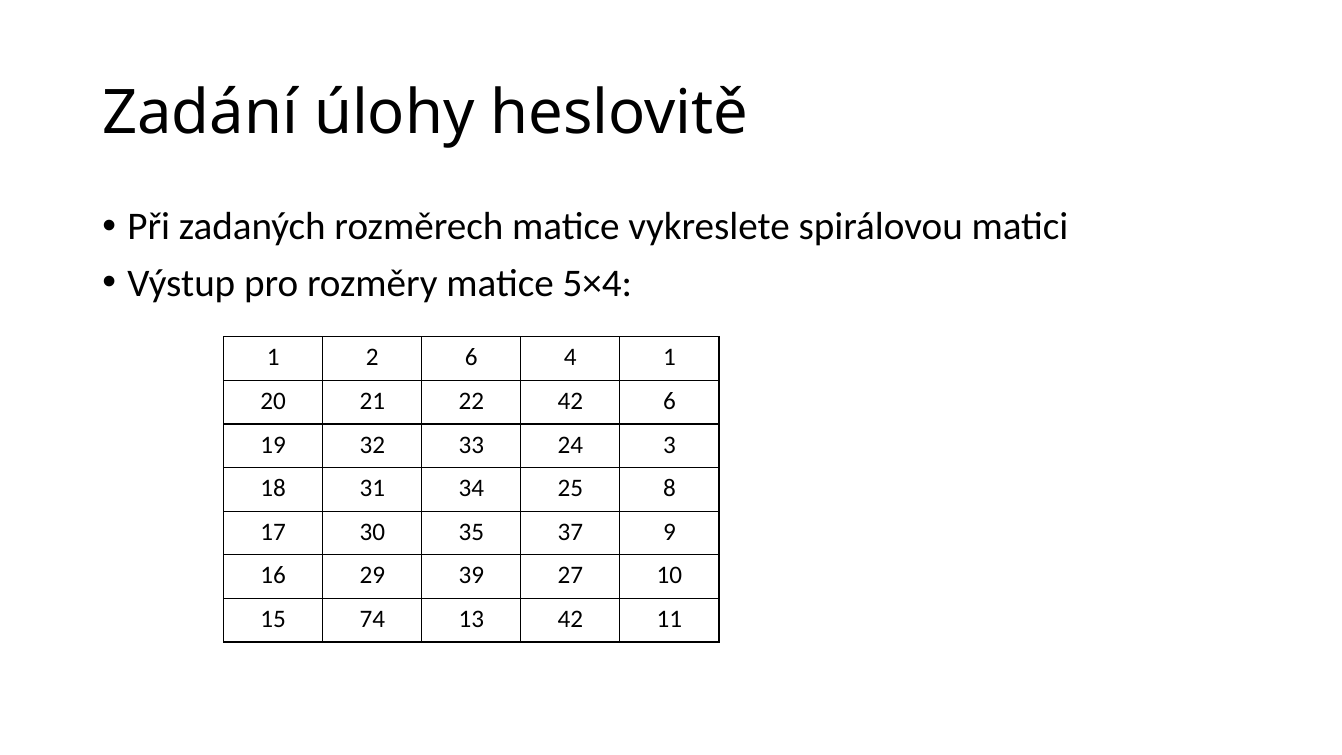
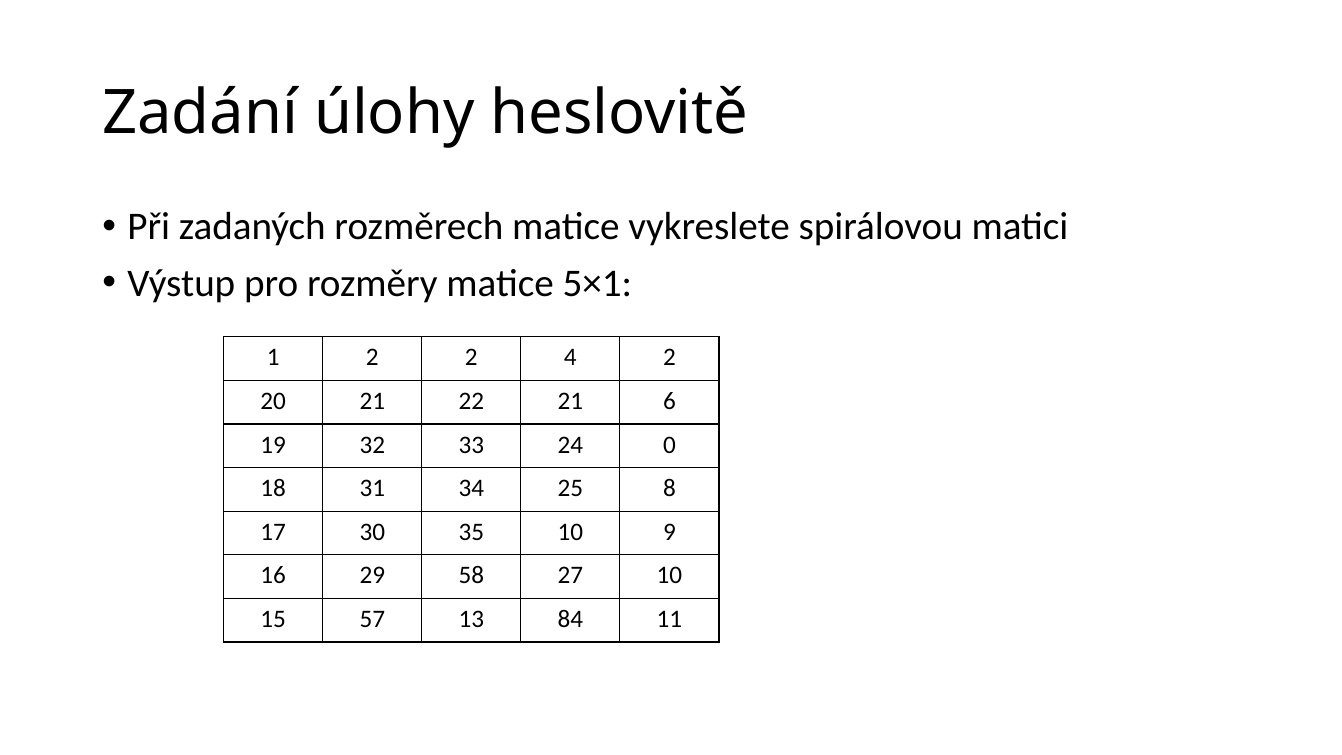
5×4: 5×4 -> 5×1
2 6: 6 -> 2
4 1: 1 -> 2
22 42: 42 -> 21
3: 3 -> 0
35 37: 37 -> 10
39: 39 -> 58
74: 74 -> 57
13 42: 42 -> 84
